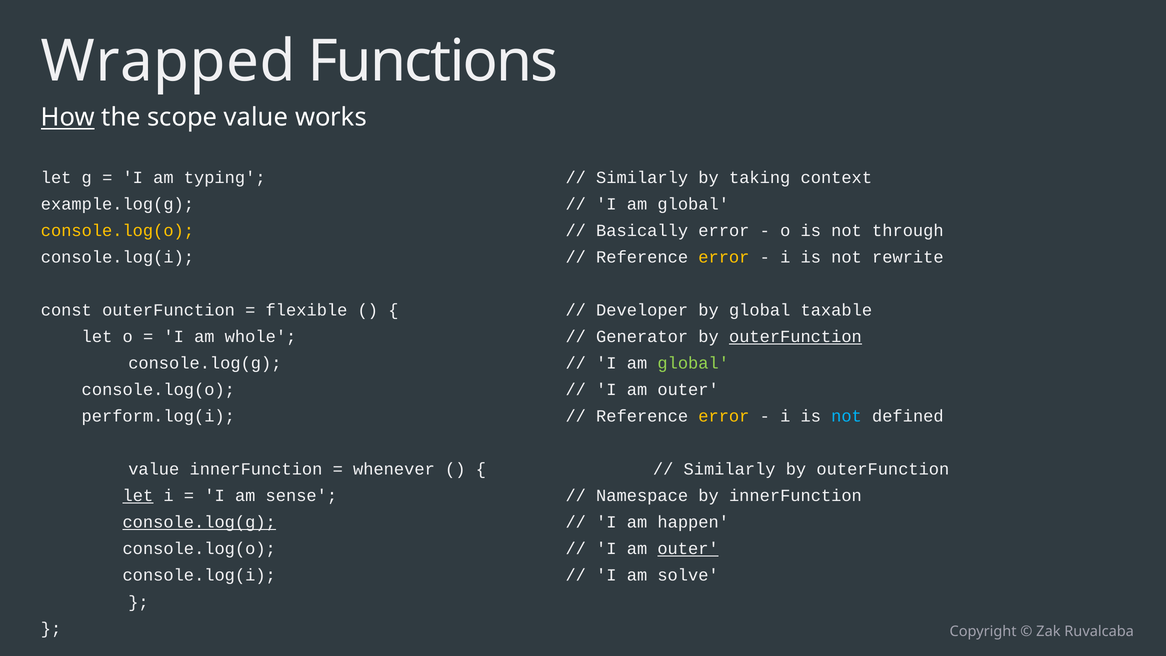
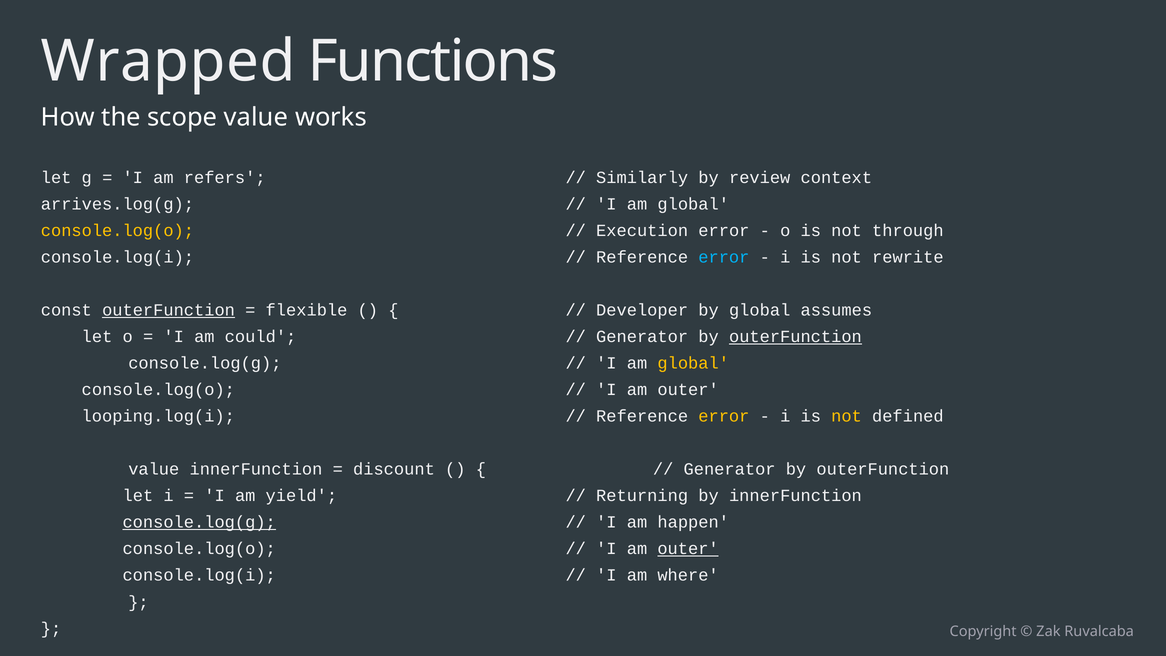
How underline: present -> none
typing: typing -> refers
taking: taking -> review
example.log(g: example.log(g -> arrives.log(g
Basically: Basically -> Execution
error at (724, 257) colour: yellow -> light blue
outerFunction at (169, 310) underline: none -> present
taxable: taxable -> assumes
whole: whole -> could
global at (693, 363) colour: light green -> yellow
perform.log(i: perform.log(i -> looping.log(i
not at (847, 416) colour: light blue -> yellow
whenever: whenever -> discount
Similarly at (730, 469): Similarly -> Generator
let at (138, 496) underline: present -> none
sense: sense -> yield
Namespace: Namespace -> Returning
solve: solve -> where
